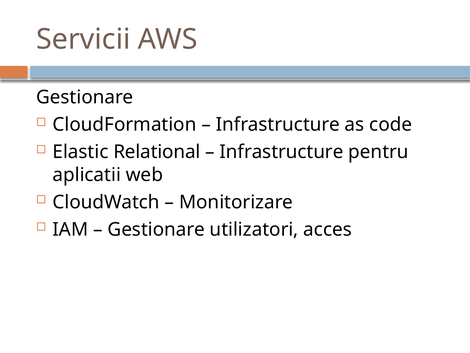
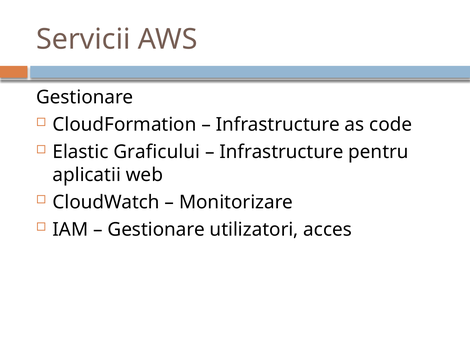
Relational: Relational -> Graficului
